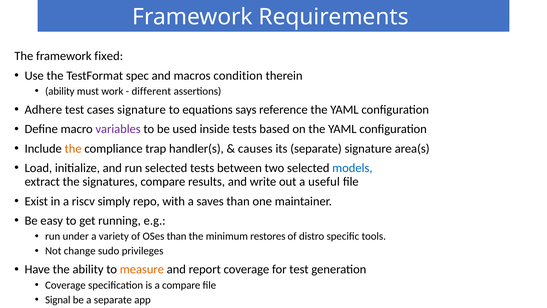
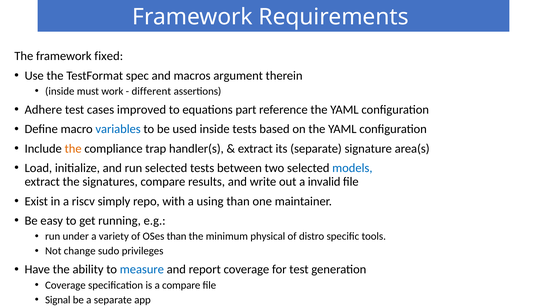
condition: condition -> argument
ability at (60, 91): ability -> inside
cases signature: signature -> improved
says: says -> part
variables colour: purple -> blue
causes at (255, 148): causes -> extract
useful: useful -> invalid
saves: saves -> using
restores: restores -> physical
measure colour: orange -> blue
